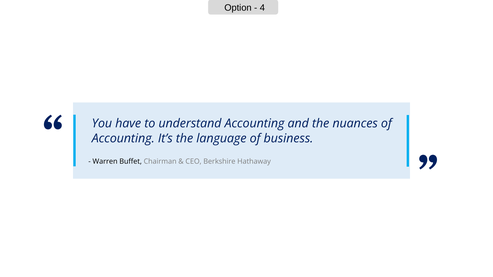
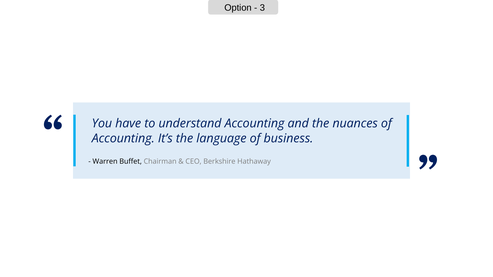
4: 4 -> 3
